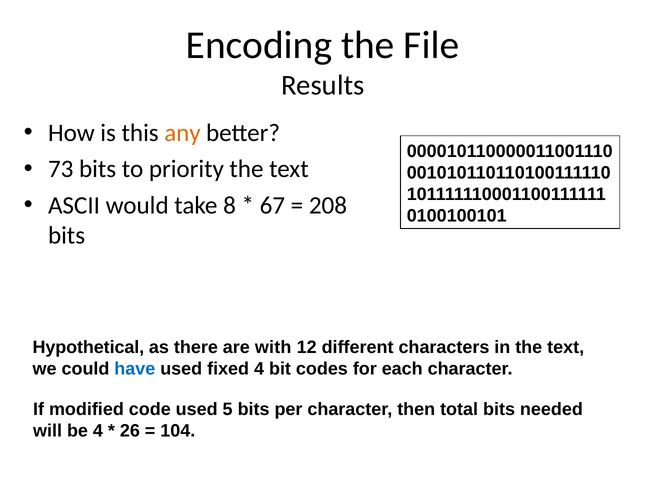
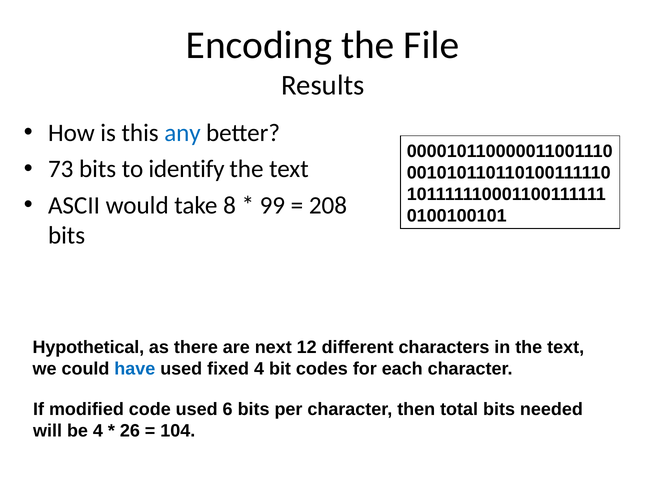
any colour: orange -> blue
priority: priority -> identify
67: 67 -> 99
with: with -> next
5: 5 -> 6
